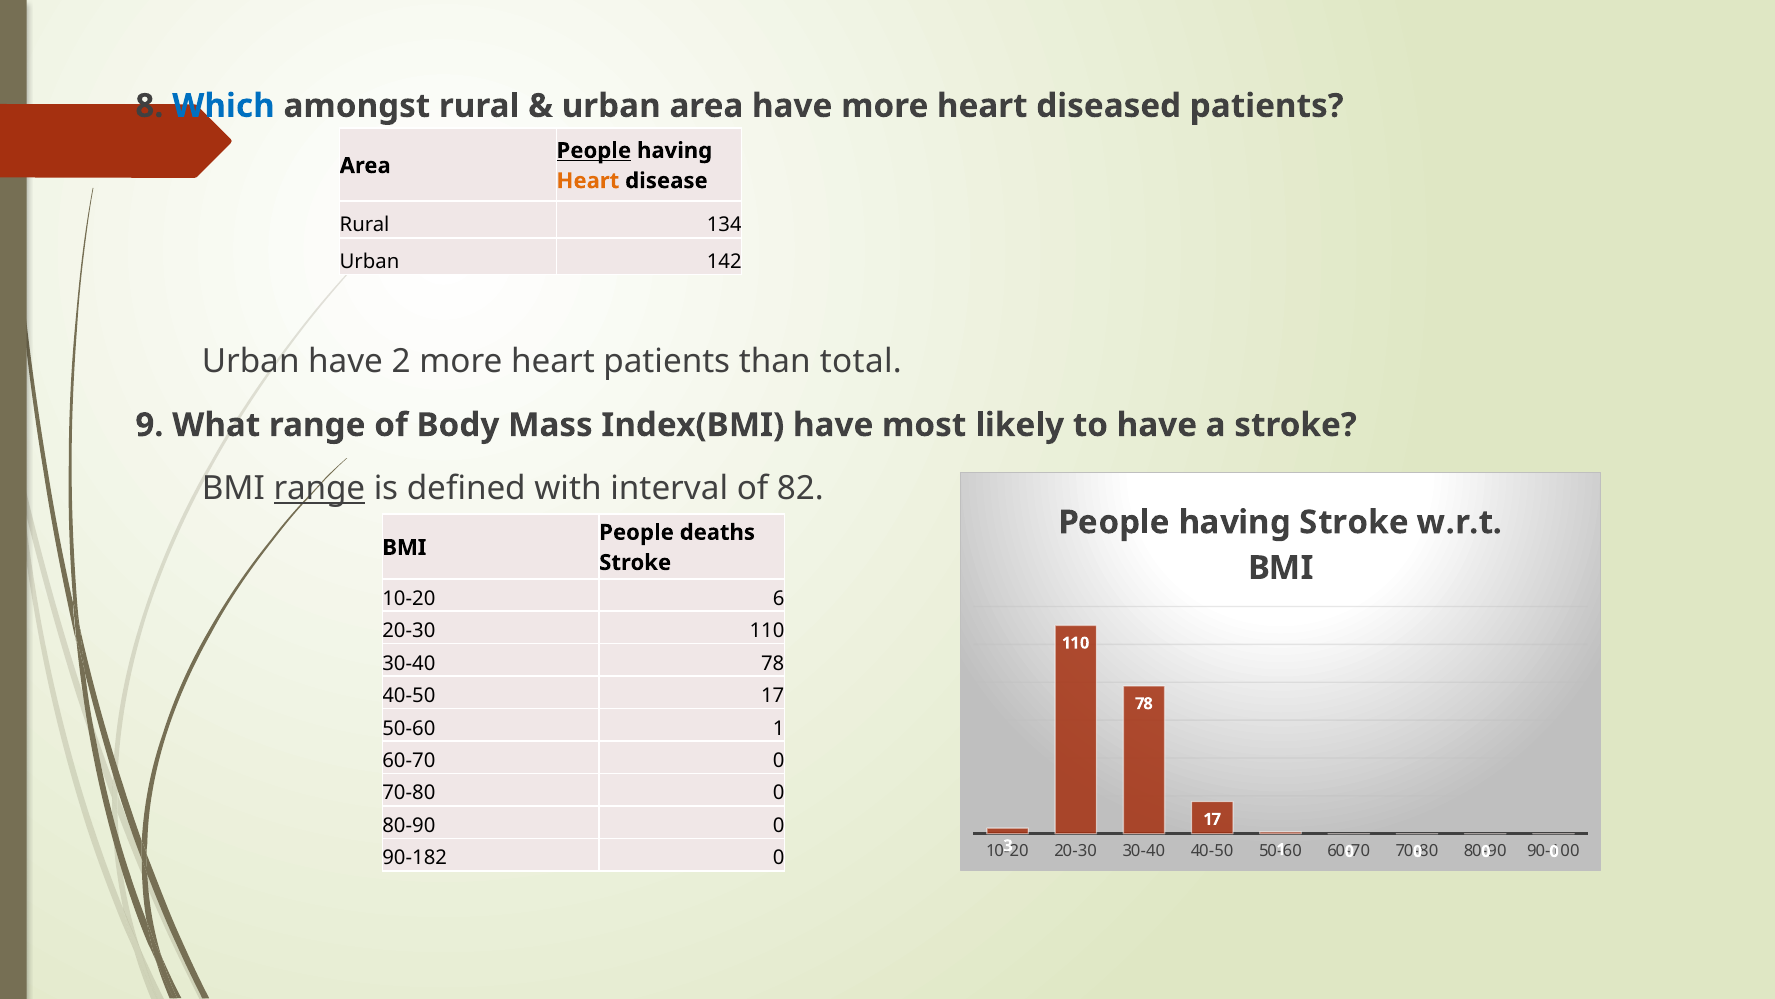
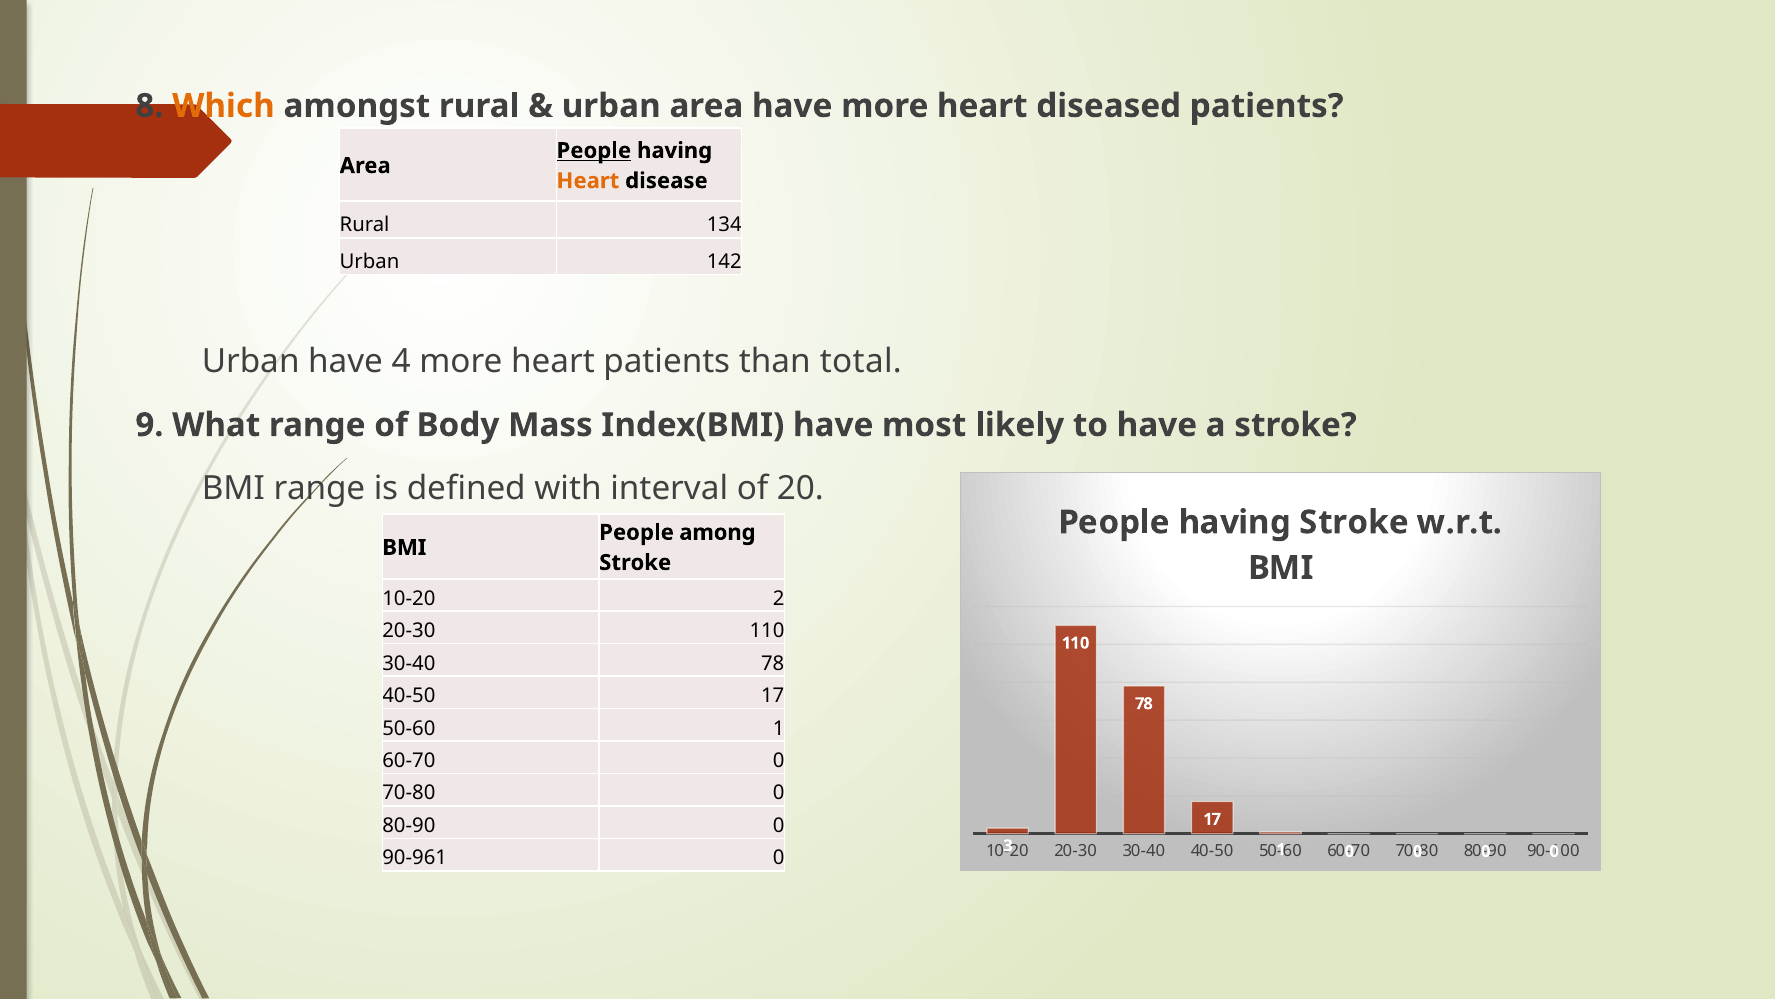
Which colour: blue -> orange
2: 2 -> 4
range at (319, 489) underline: present -> none
82: 82 -> 20
deaths: deaths -> among
6: 6 -> 2
90-182: 90-182 -> 90-961
